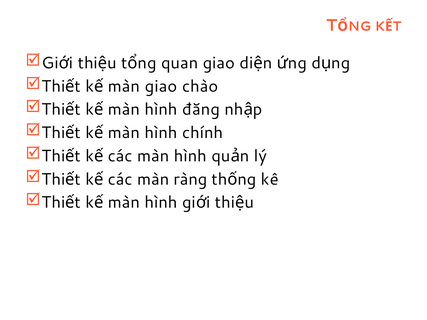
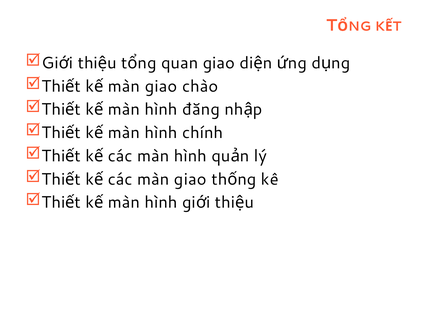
các màn ràng: ràng -> giao
